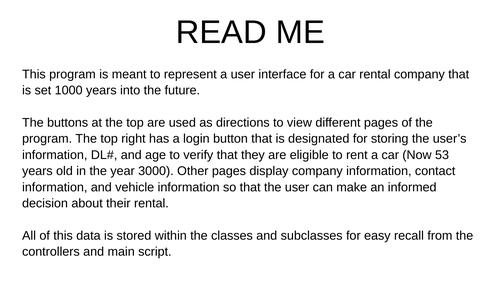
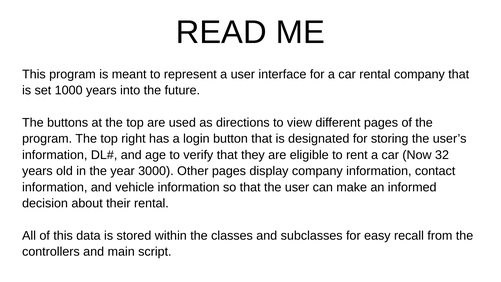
53: 53 -> 32
